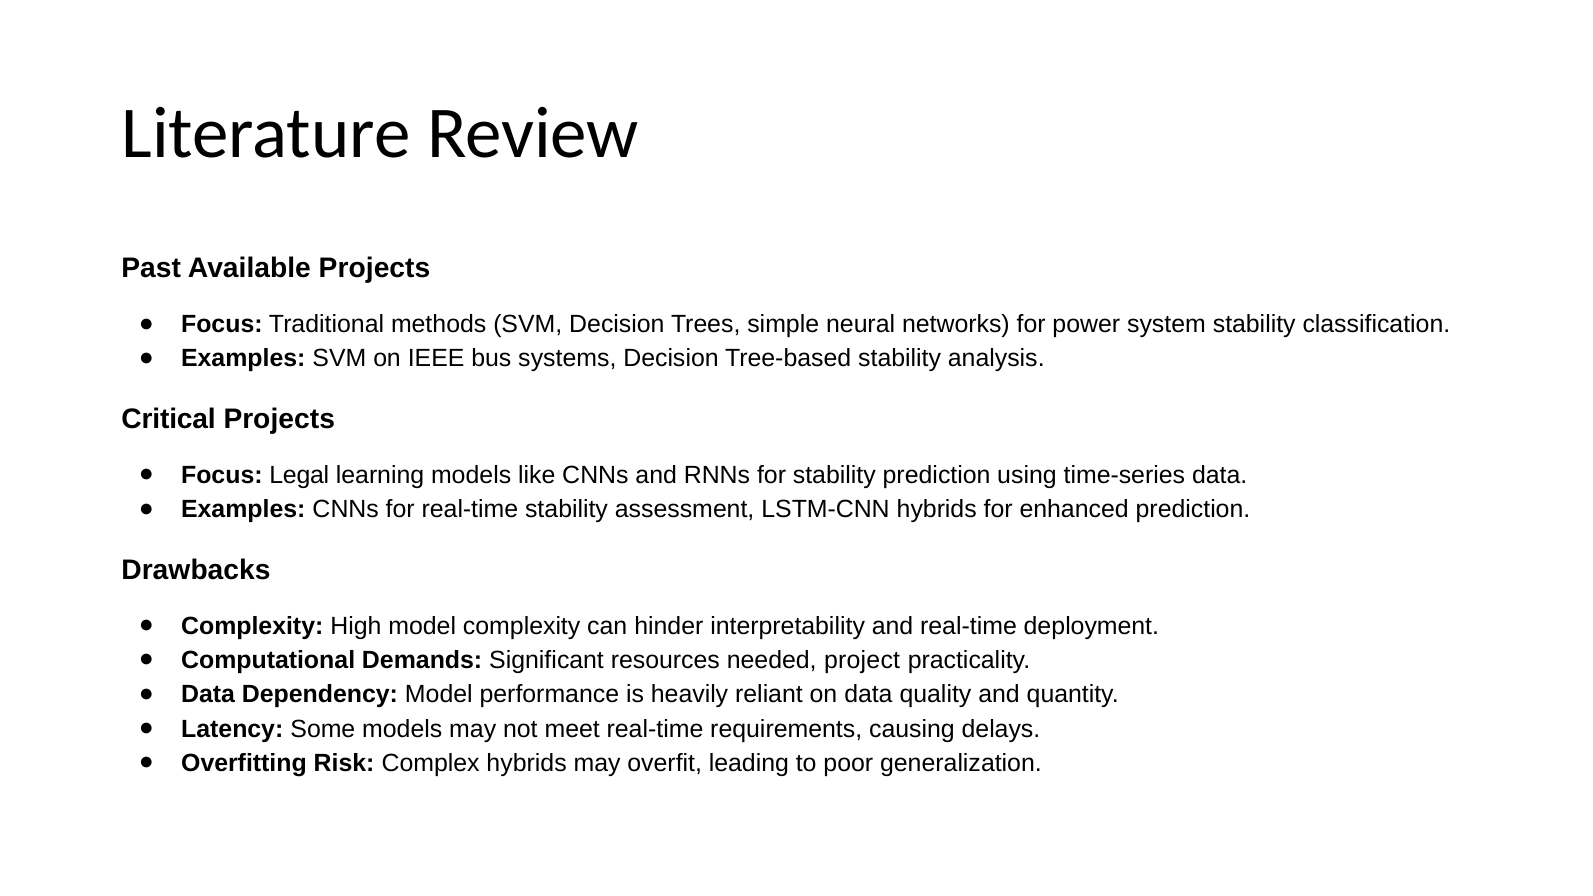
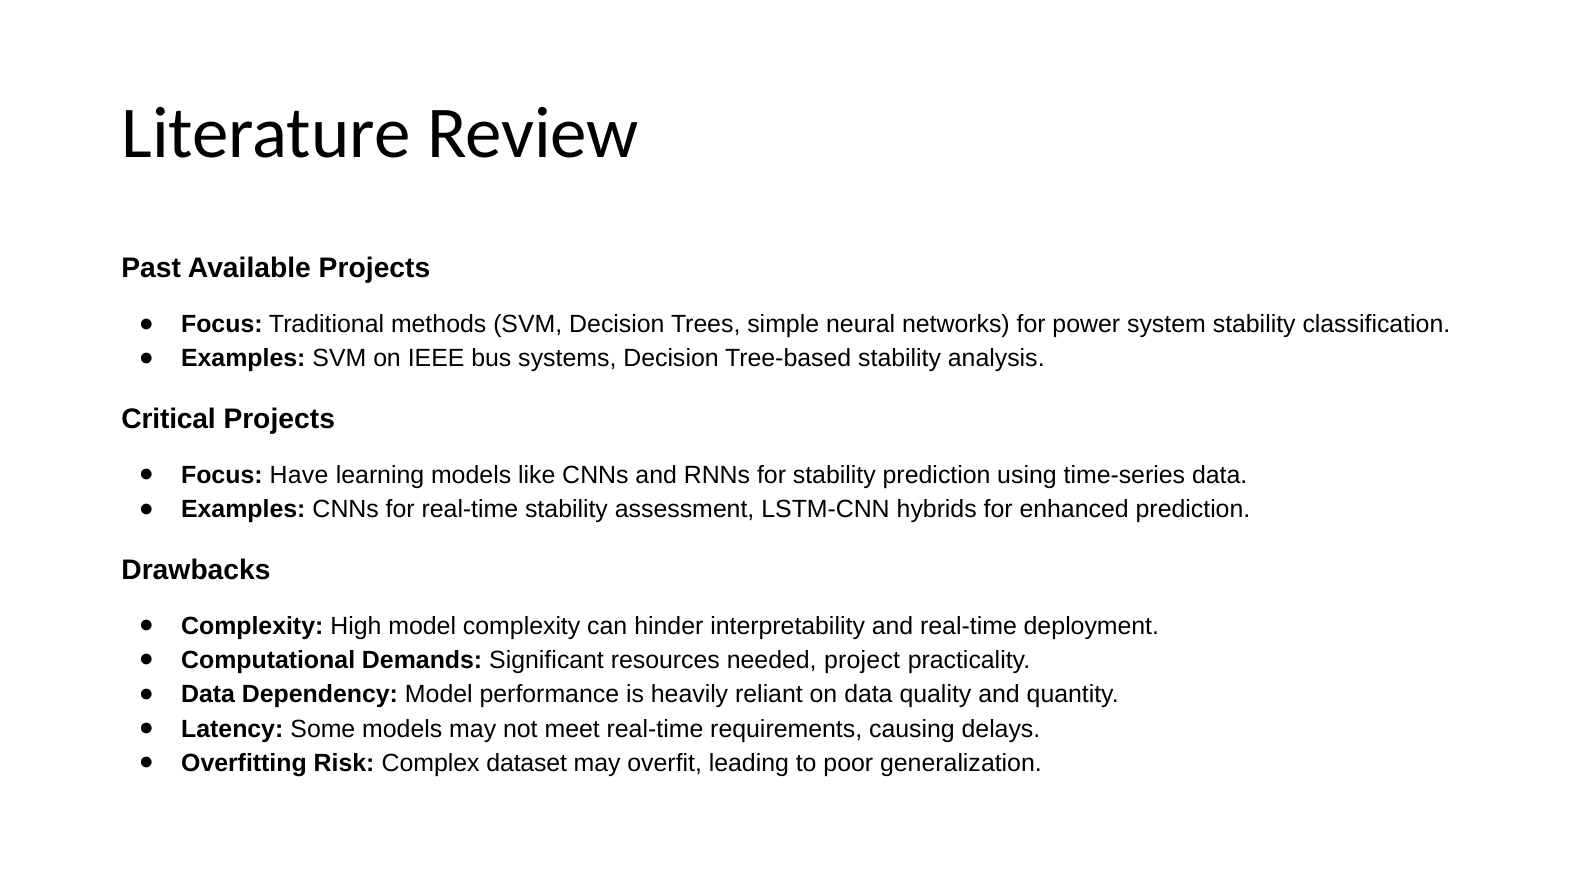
Legal: Legal -> Have
Complex hybrids: hybrids -> dataset
